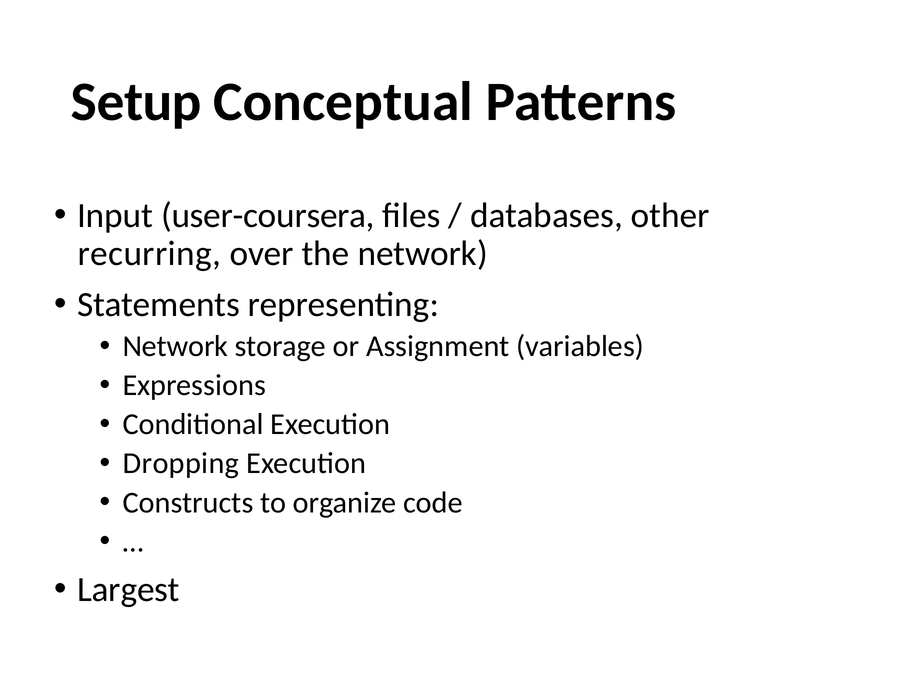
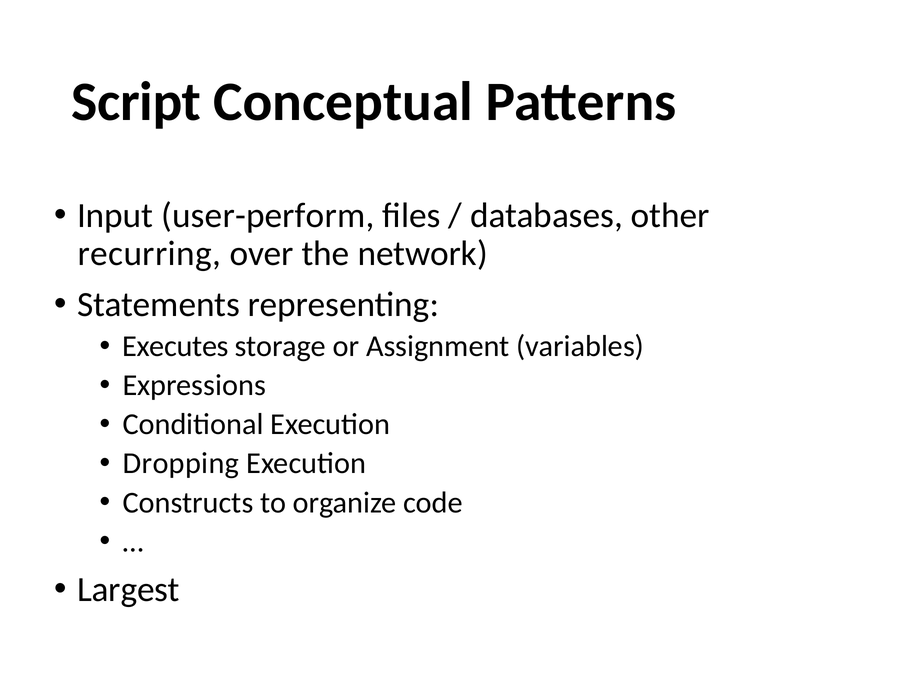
Setup: Setup -> Script
user-coursera: user-coursera -> user-perform
Network at (175, 346): Network -> Executes
